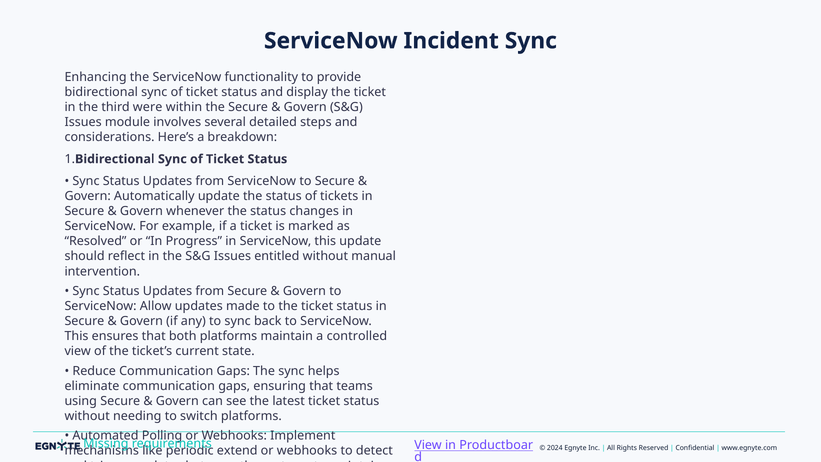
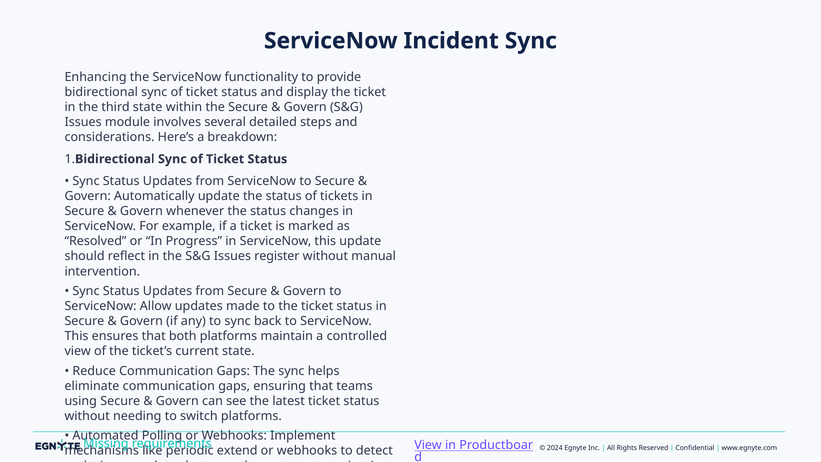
third were: were -> state
entitled: entitled -> register
